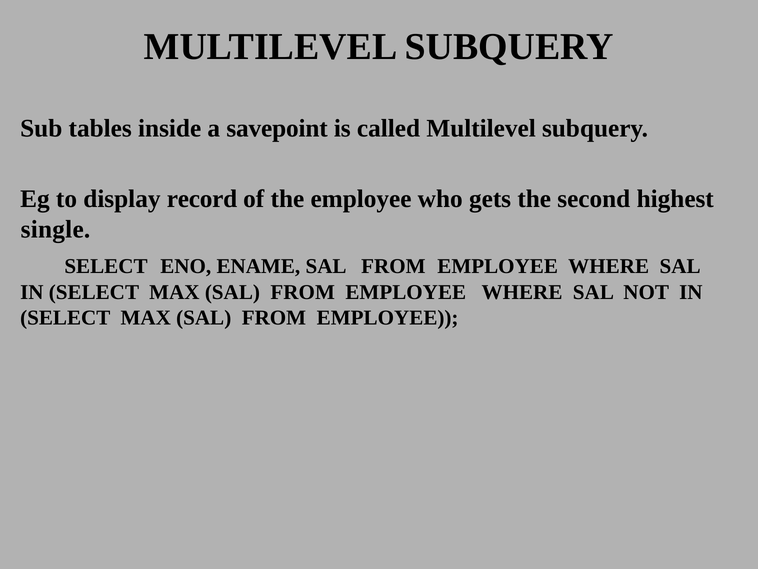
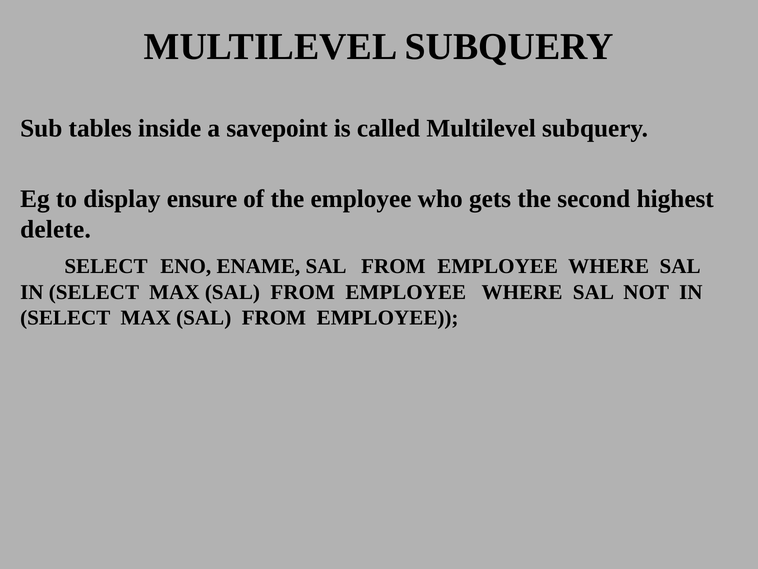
record: record -> ensure
single: single -> delete
